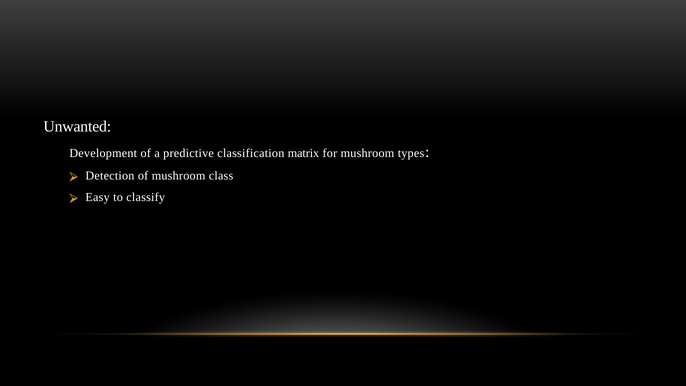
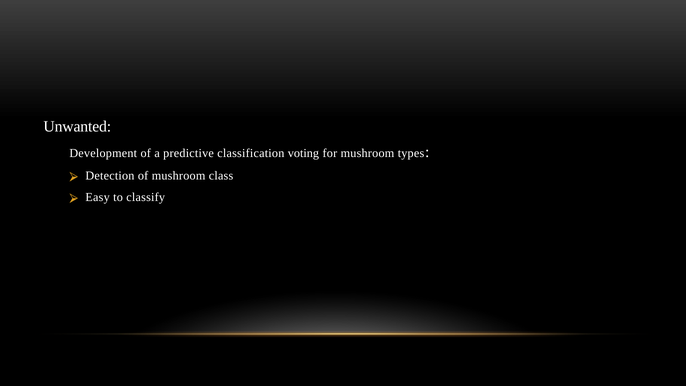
matrix: matrix -> voting
